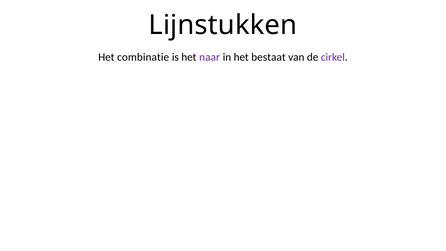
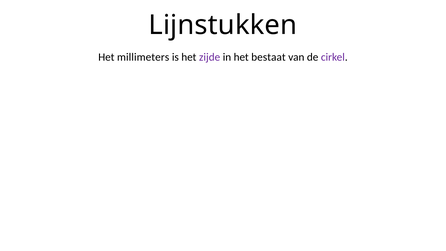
combinatie: combinatie -> millimeters
naar: naar -> zijde
